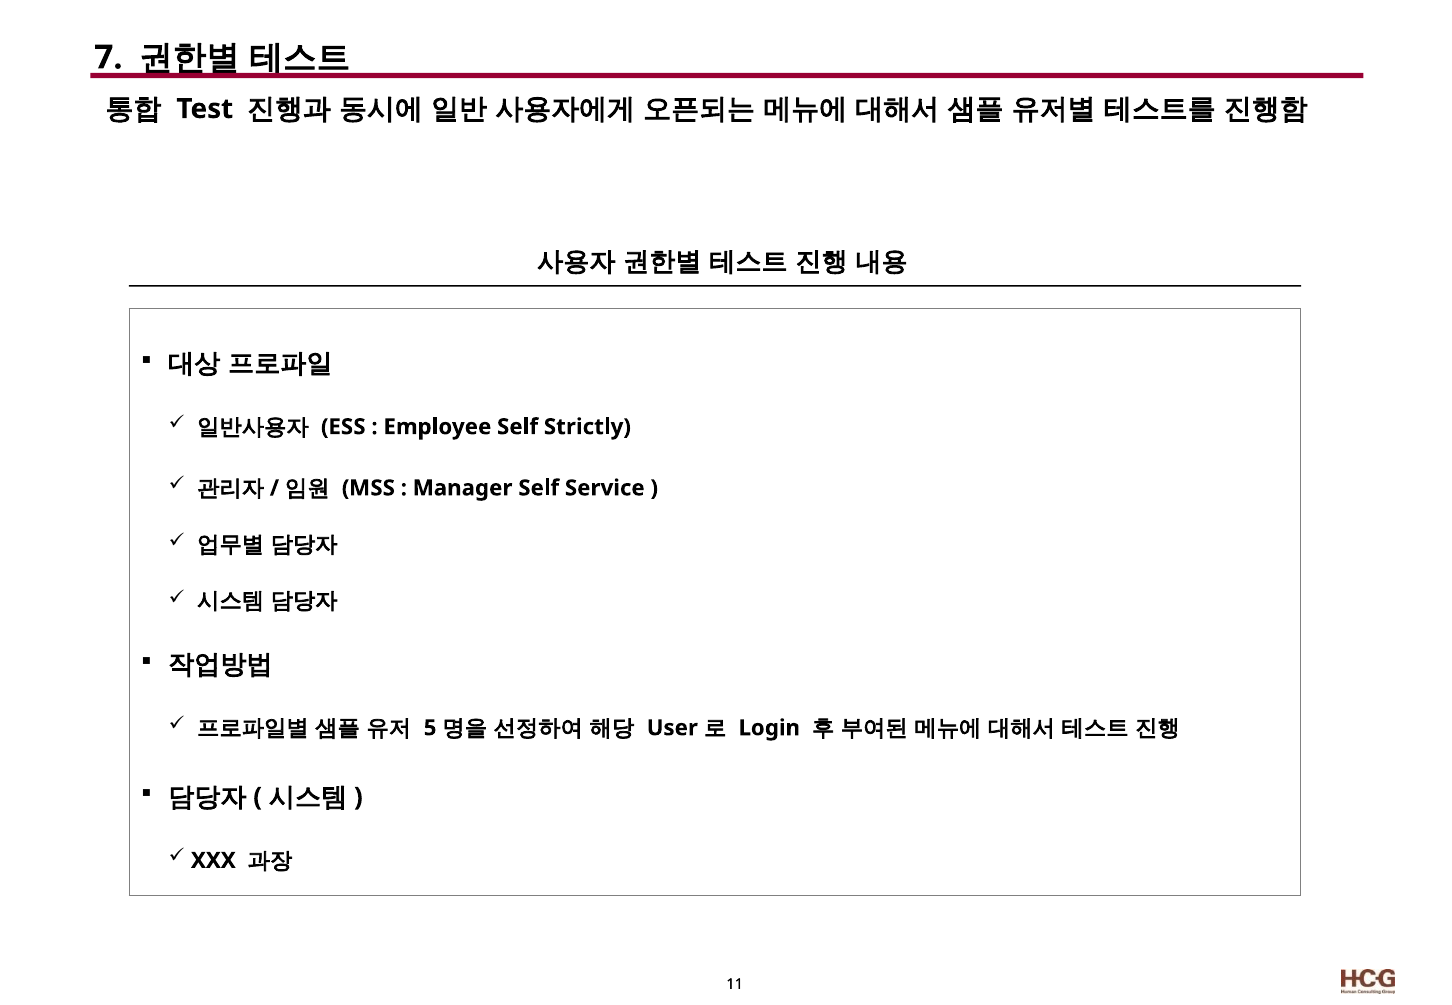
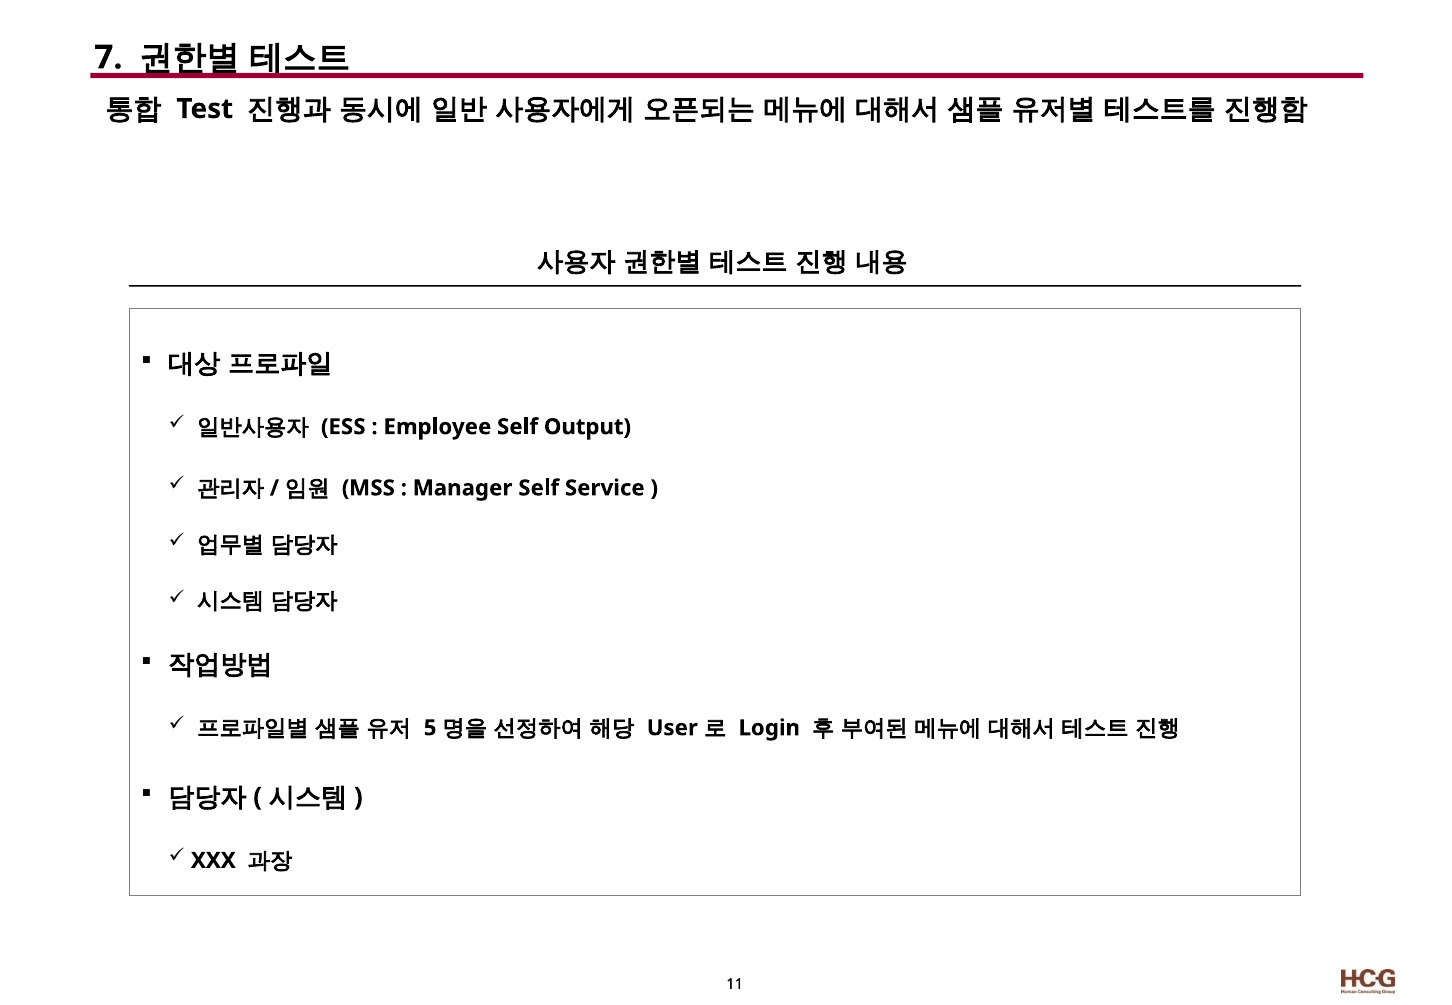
Strictly: Strictly -> Output
